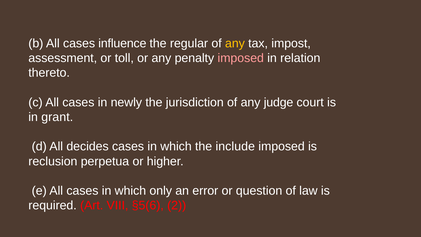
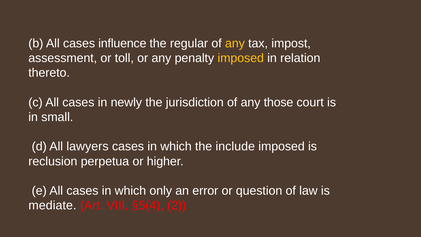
imposed at (241, 58) colour: pink -> yellow
judge: judge -> those
grant: grant -> small
decides: decides -> lawyers
required: required -> mediate
§5(6: §5(6 -> §5(4
